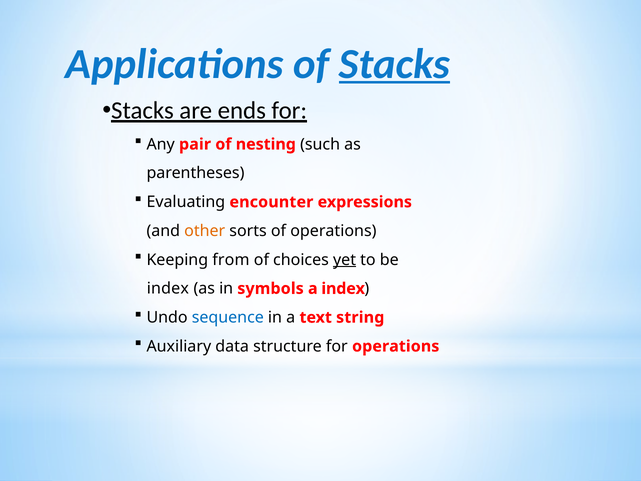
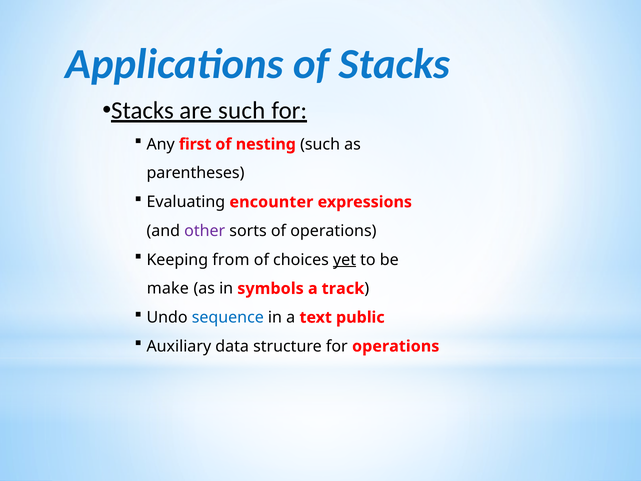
Stacks at (395, 64) underline: present -> none
are ends: ends -> such
pair: pair -> first
other colour: orange -> purple
index at (168, 288): index -> make
a index: index -> track
string: string -> public
